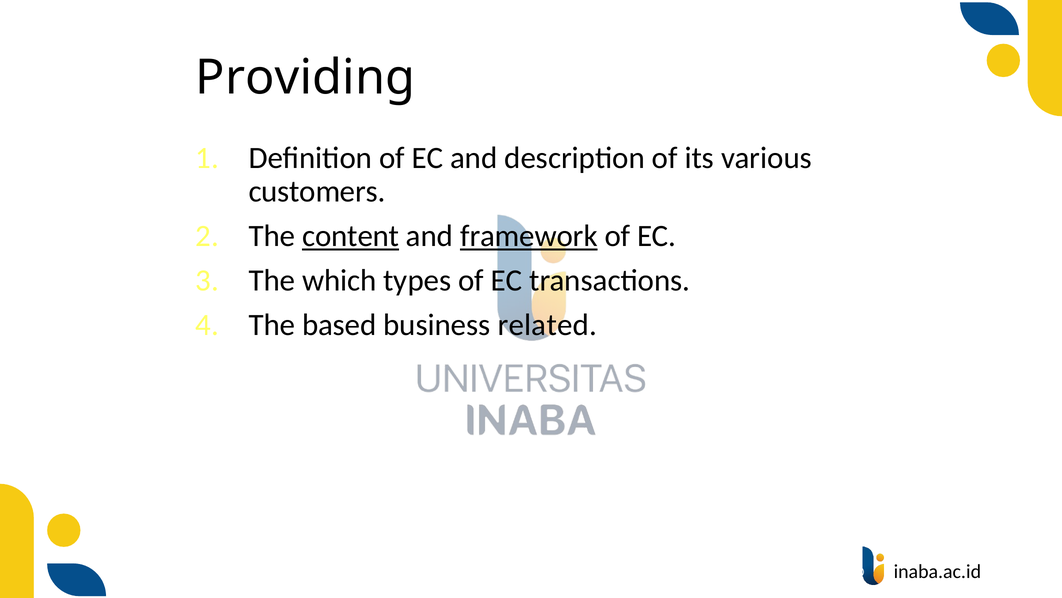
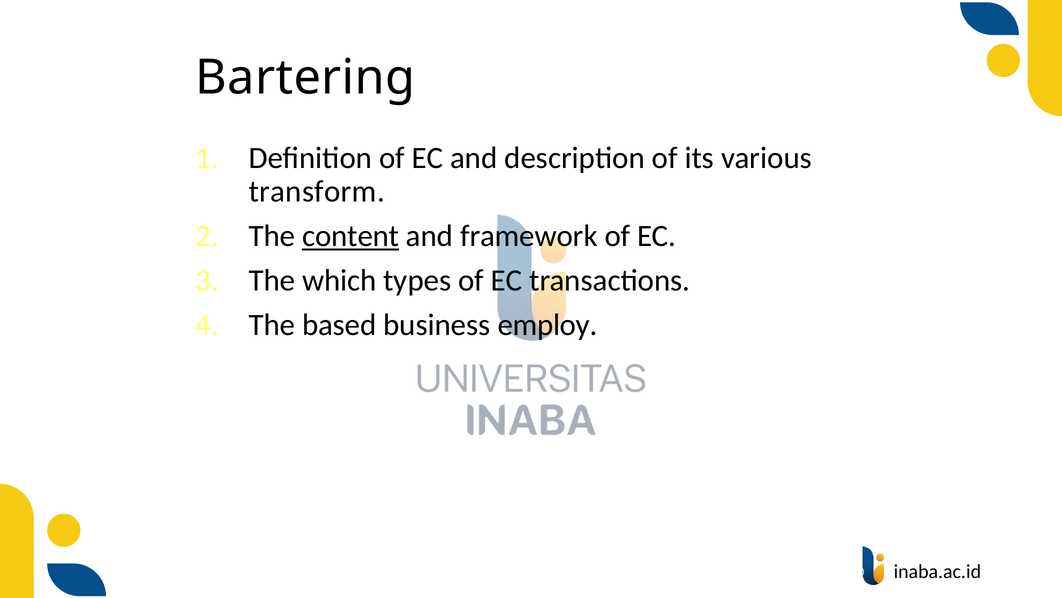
Providing: Providing -> Bartering
customers: customers -> transform
framework underline: present -> none
related: related -> employ
